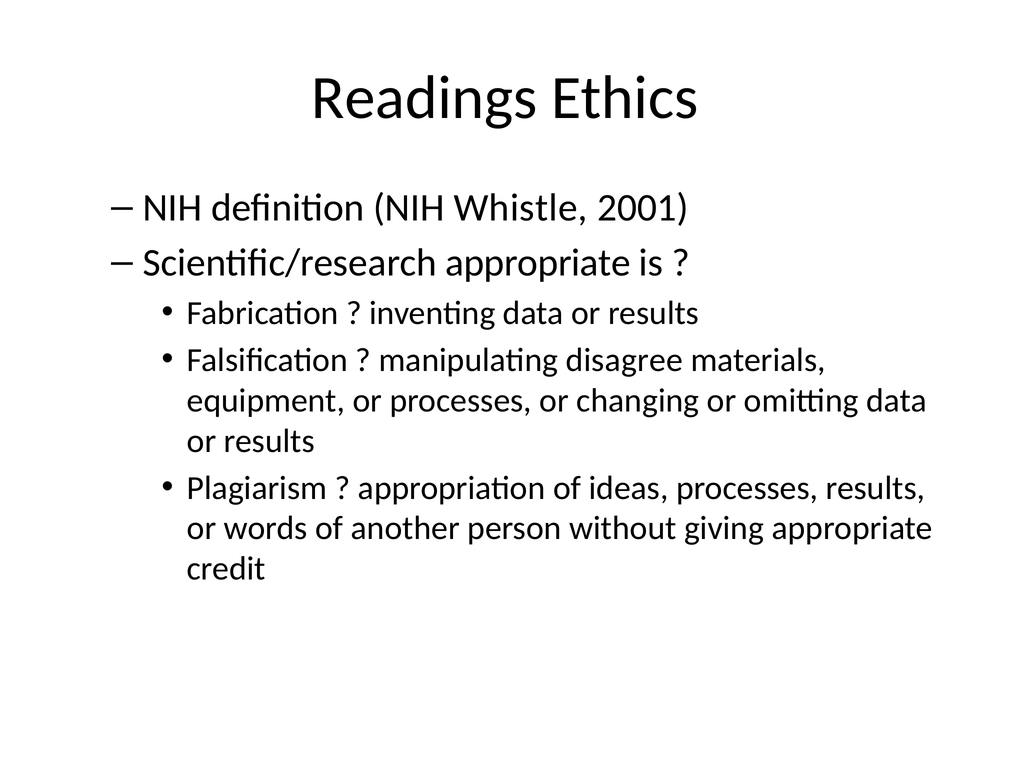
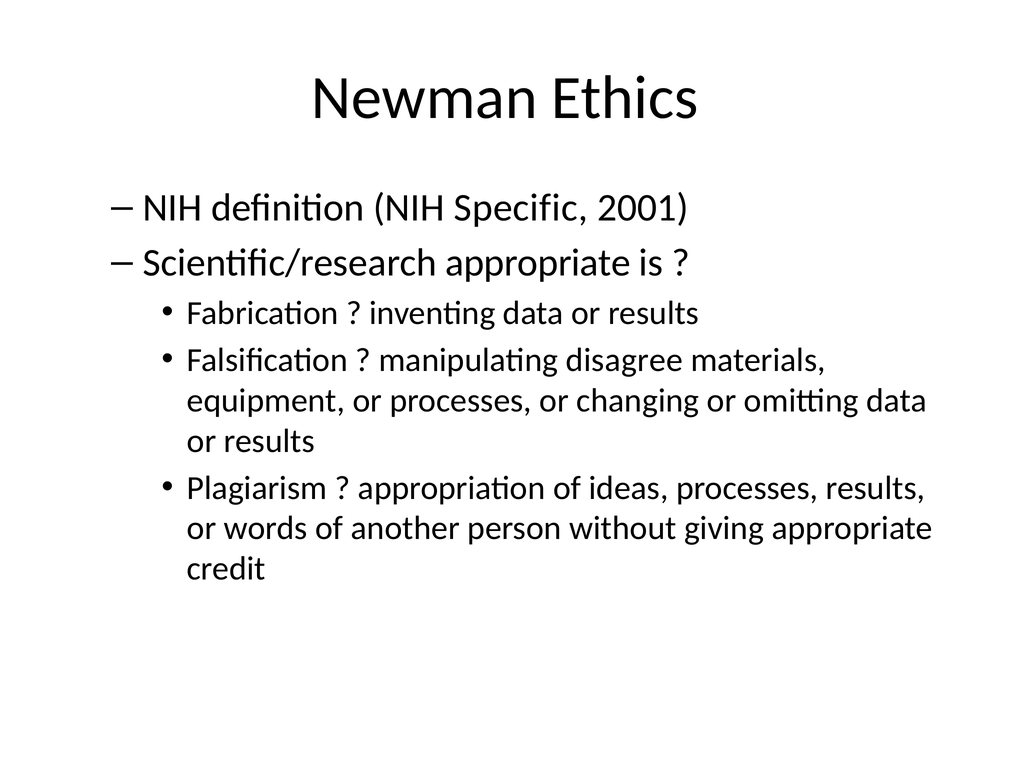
Readings: Readings -> Newman
Whistle: Whistle -> Specific
